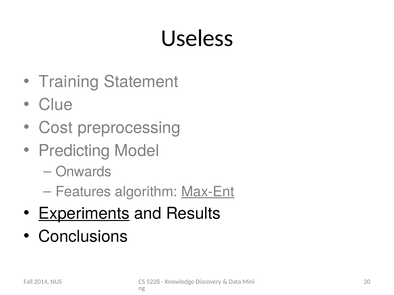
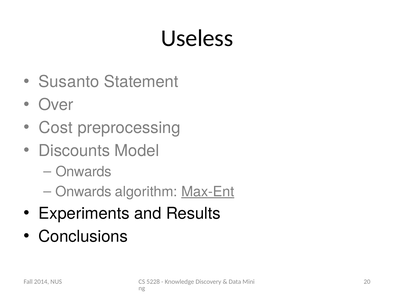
Training: Training -> Susanto
Clue: Clue -> Over
Predicting: Predicting -> Discounts
Features at (83, 192): Features -> Onwards
Experiments underline: present -> none
